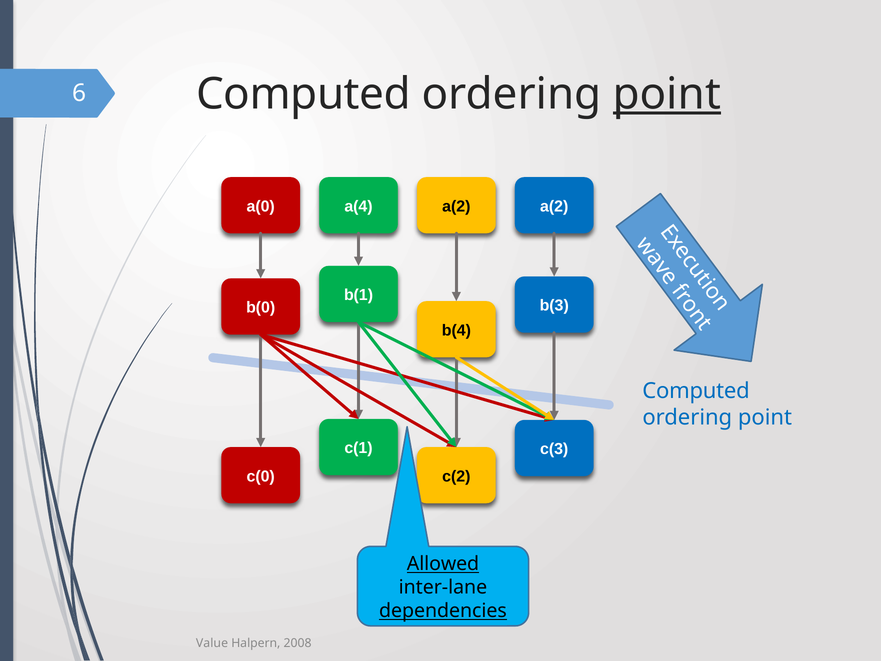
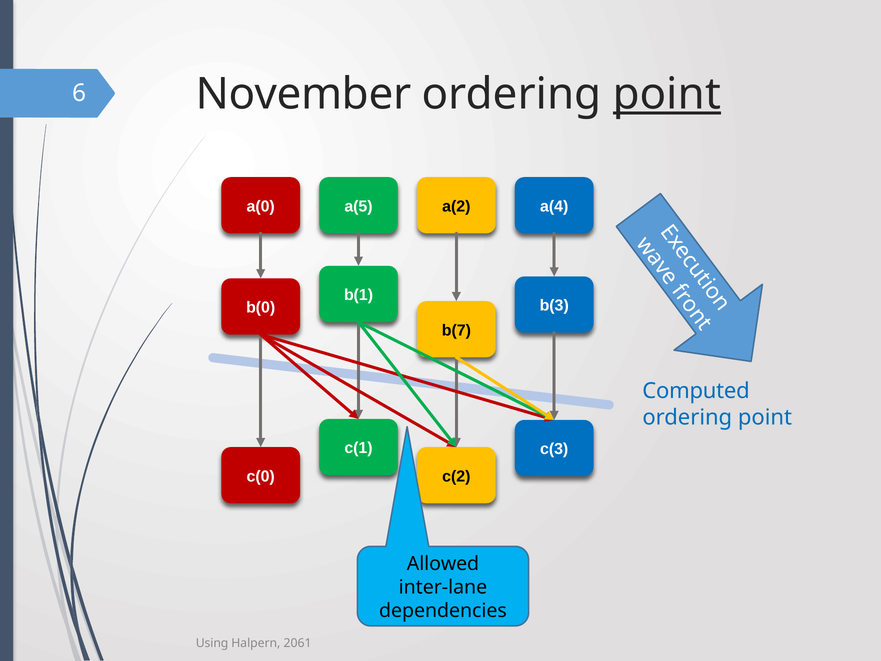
6 Computed: Computed -> November
a(4: a(4 -> a(5
a(2 a(2: a(2 -> a(4
b(4: b(4 -> b(7
Allowed underline: present -> none
dependencies underline: present -> none
Value: Value -> Using
2008: 2008 -> 2061
